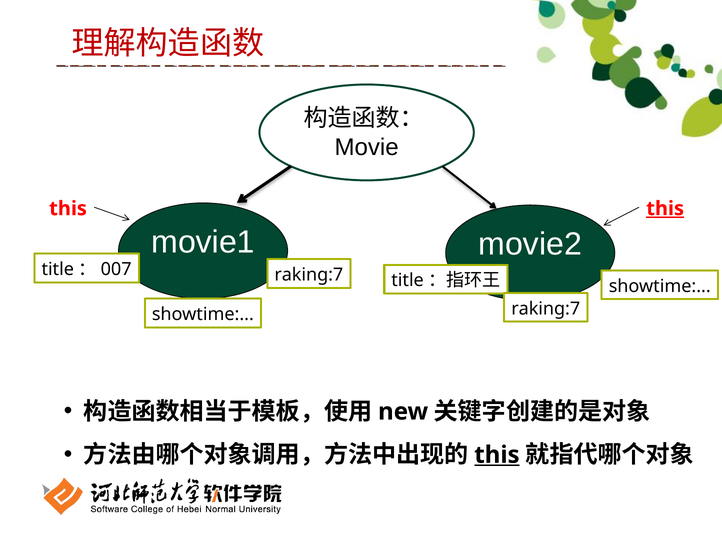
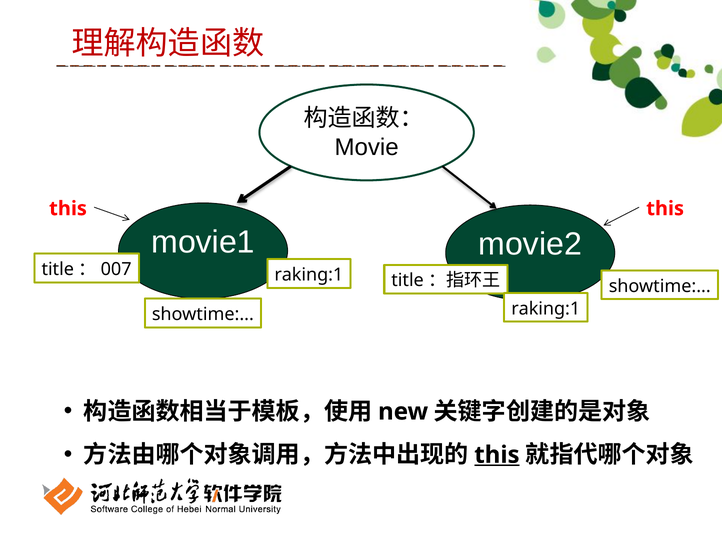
this at (665, 209) underline: present -> none
title：007 raking:7: raking:7 -> raking:1
raking:7 at (546, 309): raking:7 -> raking:1
